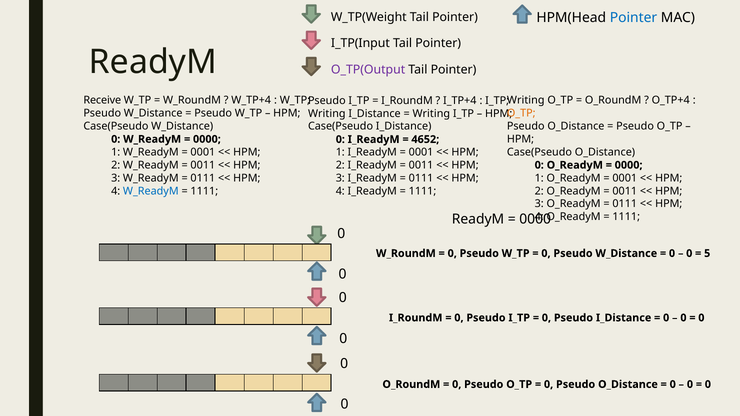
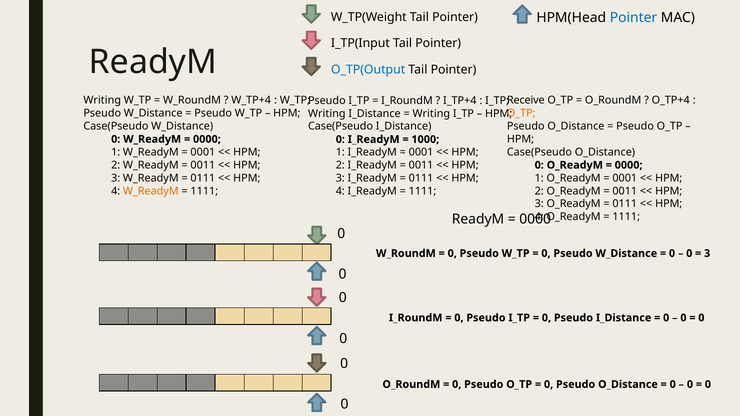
O_TP(Output colour: purple -> blue
Receive at (102, 100): Receive -> Writing
Writing at (526, 100): Writing -> Receive
4652: 4652 -> 1000
W_ReadyM at (151, 191) colour: blue -> orange
5 at (707, 254): 5 -> 3
